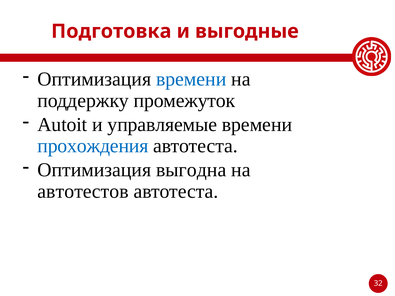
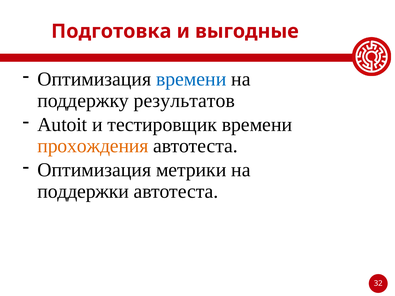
промежуток: промежуток -> результатов
управляемые: управляемые -> тестировщик
прохождения colour: blue -> orange
выгодна: выгодна -> метрики
автотестов: автотестов -> поддержки
